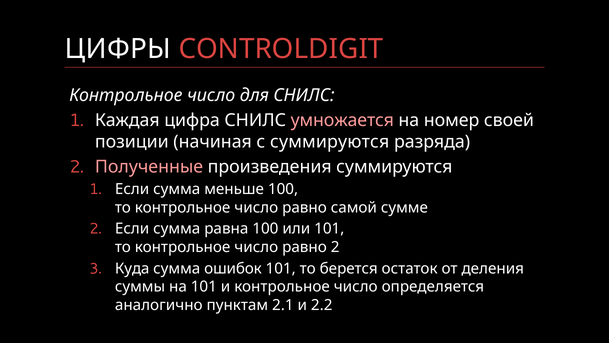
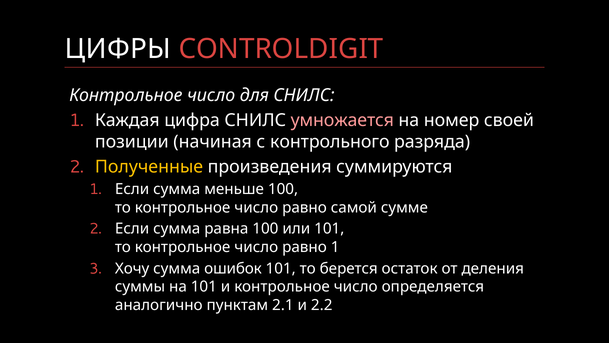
с суммируются: суммируются -> контрольного
Полученные colour: pink -> yellow
равно 2: 2 -> 1
Куда: Куда -> Хочу
